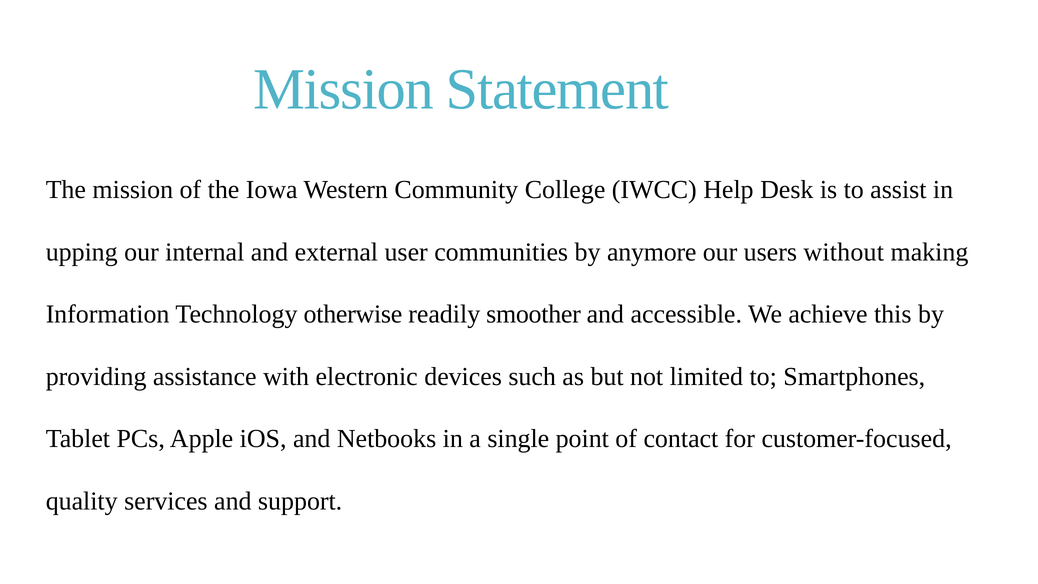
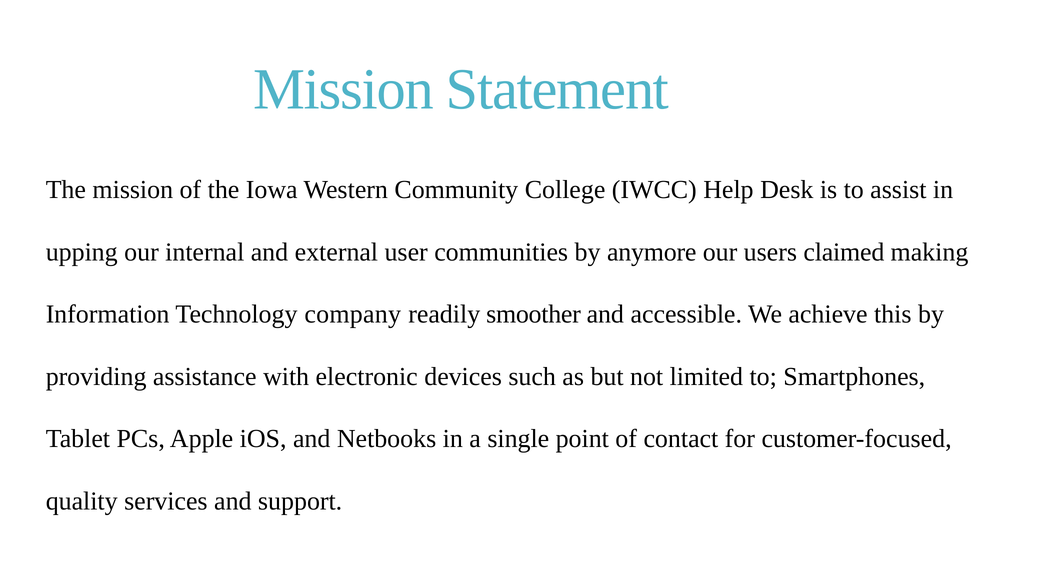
without: without -> claimed
otherwise: otherwise -> company
